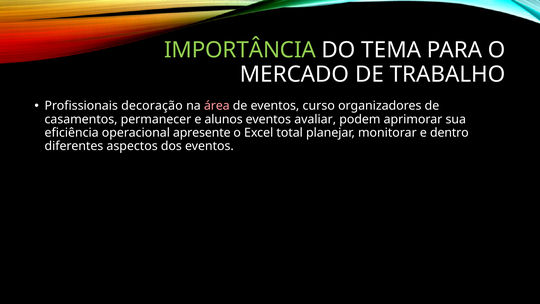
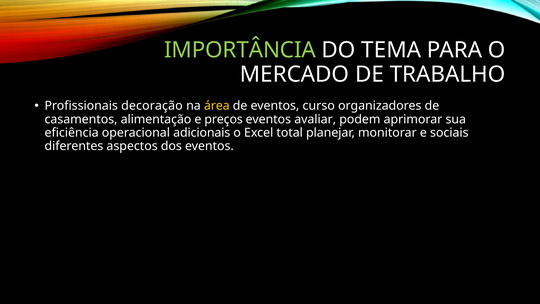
área colour: pink -> yellow
permanecer: permanecer -> alimentação
alunos: alunos -> preços
apresente: apresente -> adicionais
dentro: dentro -> sociais
